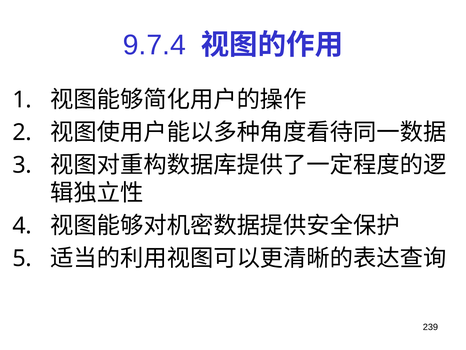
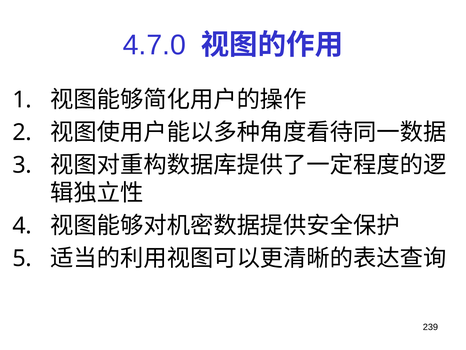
9.7.4: 9.7.4 -> 4.7.0
